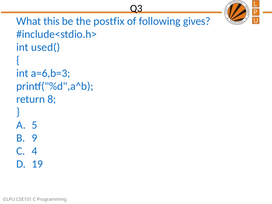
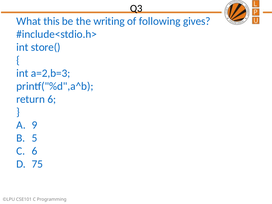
postfix: postfix -> writing
used(: used( -> store(
a=6,b=3: a=6,b=3 -> a=2,b=3
return 8: 8 -> 6
5: 5 -> 9
9: 9 -> 5
4 at (34, 151): 4 -> 6
19: 19 -> 75
